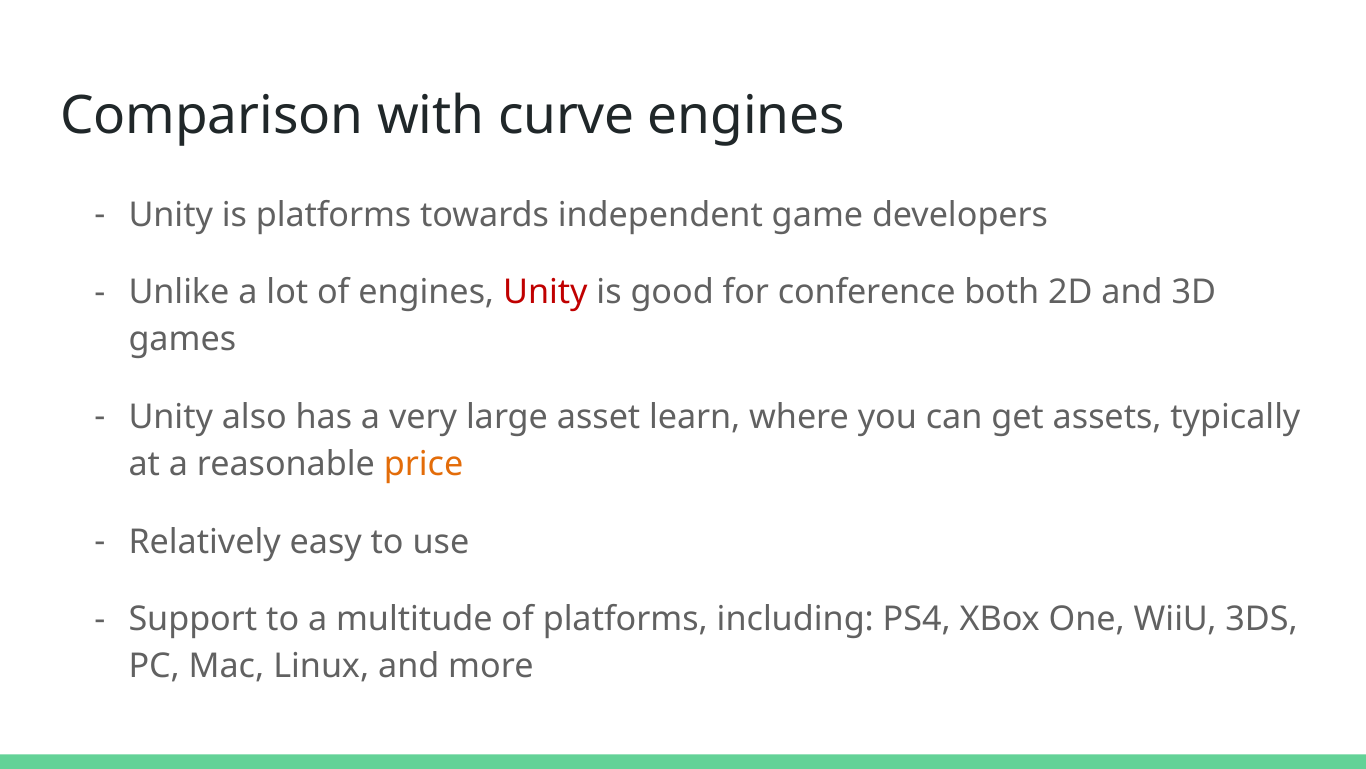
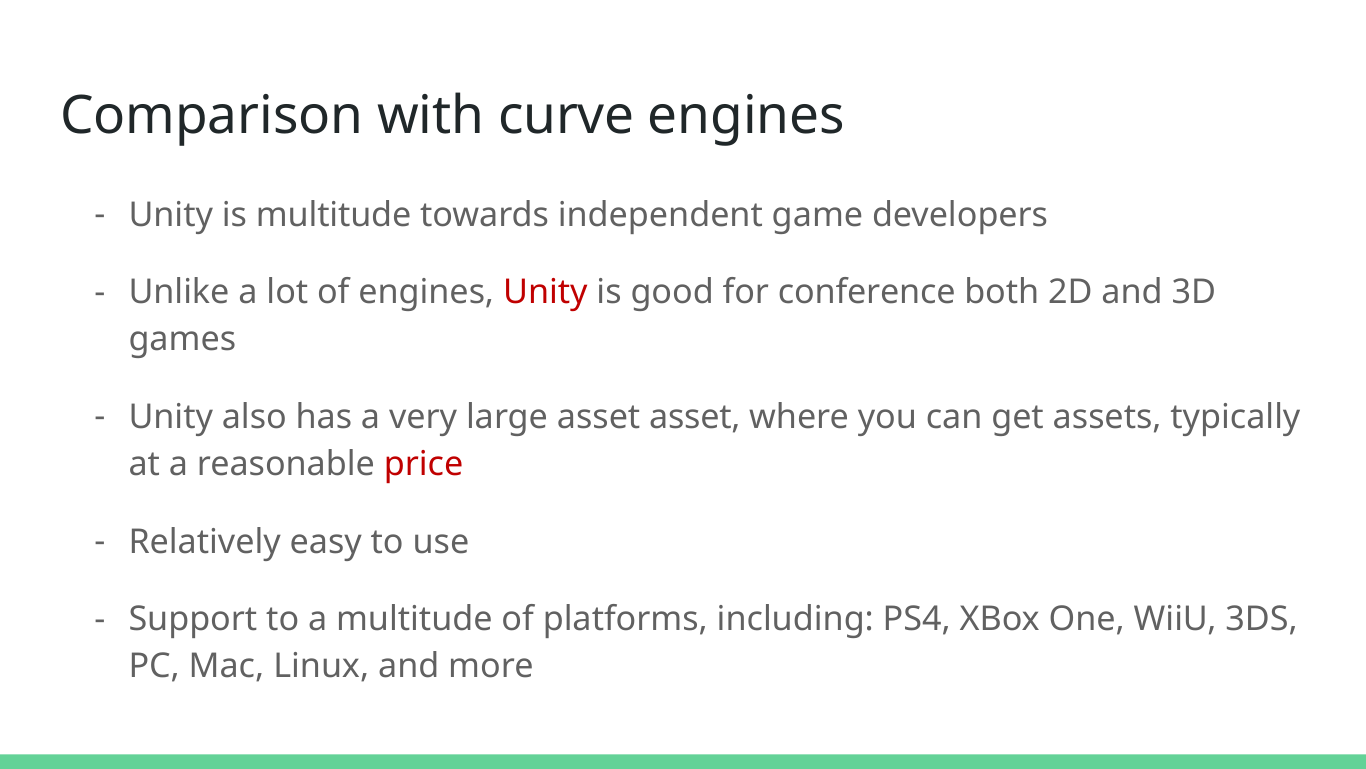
is platforms: platforms -> multitude
asset learn: learn -> asset
price colour: orange -> red
